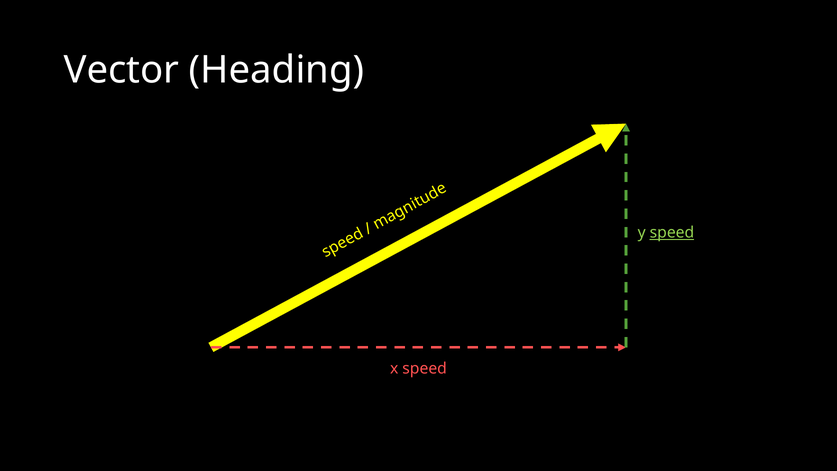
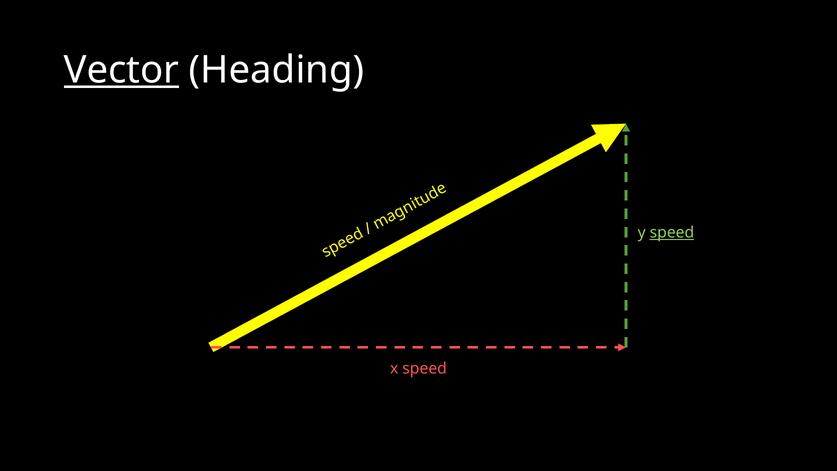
Vector underline: none -> present
